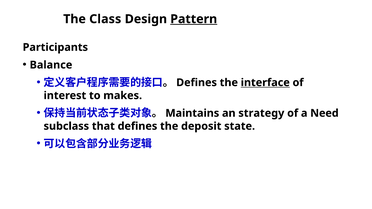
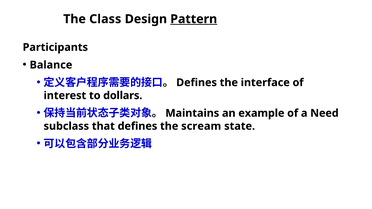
interface underline: present -> none
makes: makes -> dollars
strategy: strategy -> example
deposit: deposit -> scream
